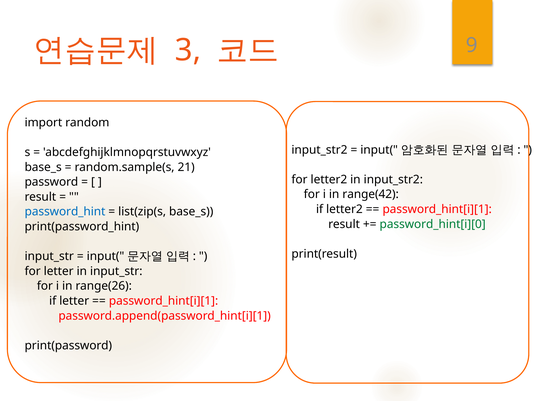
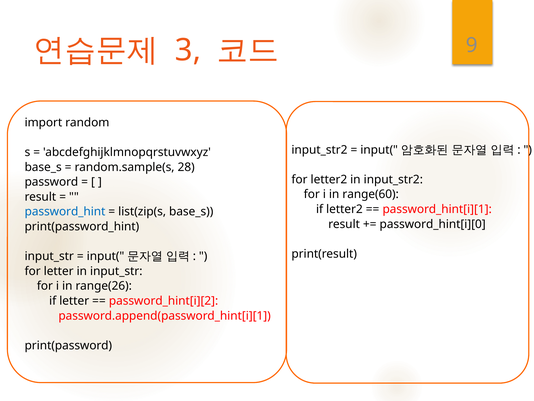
21: 21 -> 28
range(42: range(42 -> range(60
password_hint[i][0 colour: green -> black
password_hint[i][1 at (164, 301): password_hint[i][1 -> password_hint[i][2
